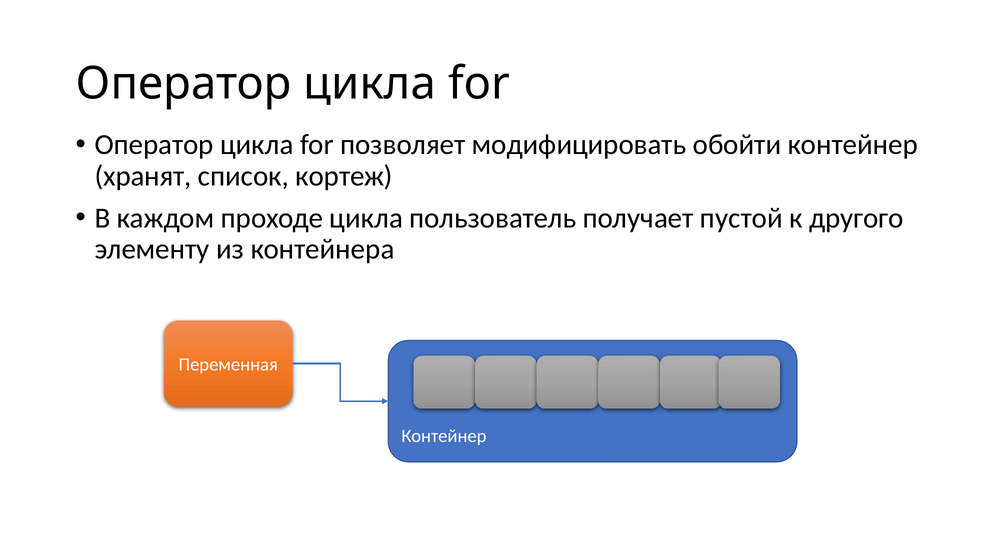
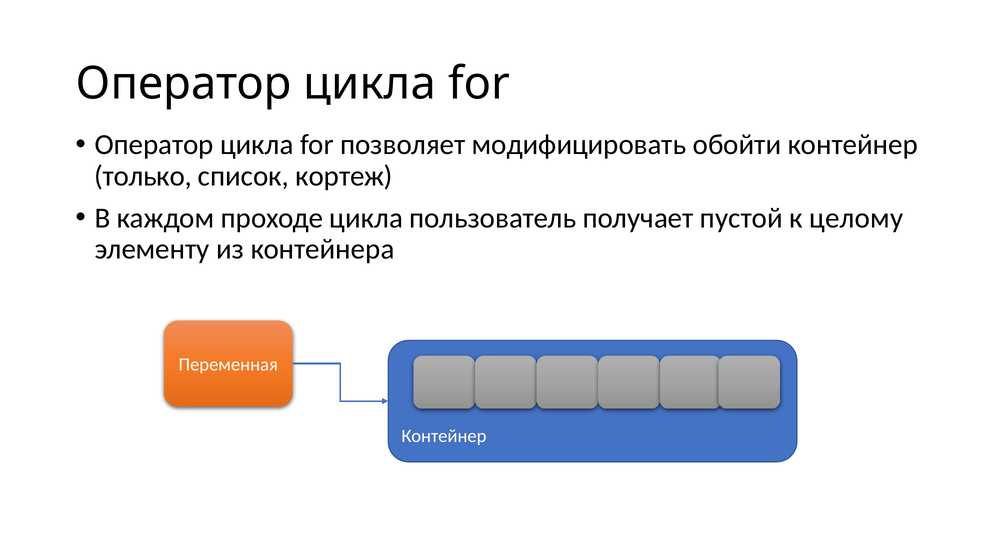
хранят: хранят -> только
другого: другого -> целому
